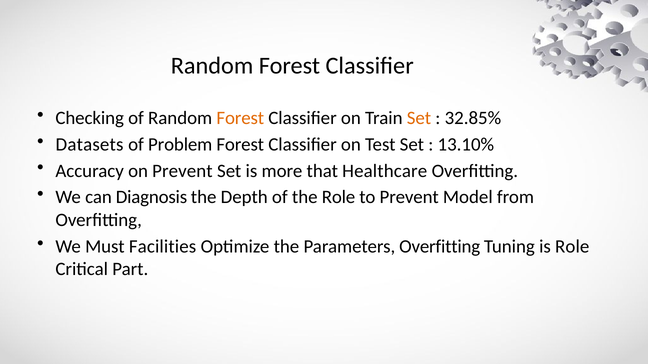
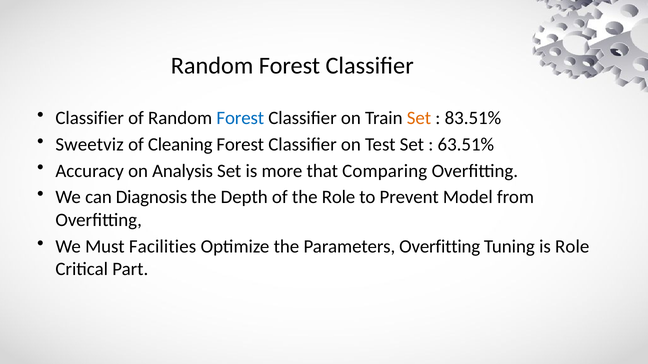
Checking at (90, 118): Checking -> Classifier
Forest at (240, 118) colour: orange -> blue
32.85%: 32.85% -> 83.51%
Datasets: Datasets -> Sweetviz
Problem: Problem -> Cleaning
13.10%: 13.10% -> 63.51%
on Prevent: Prevent -> Analysis
Healthcare: Healthcare -> Comparing
